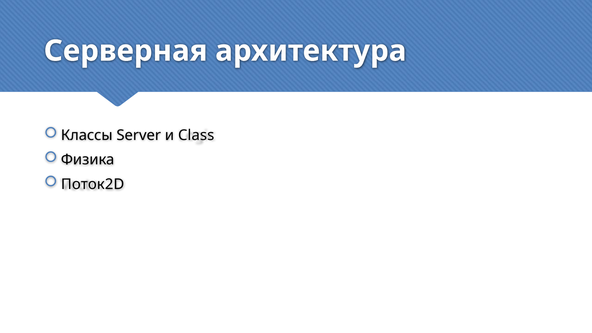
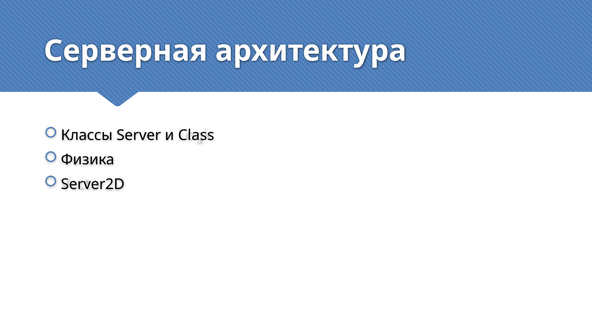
Поток2D: Поток2D -> Server2D
